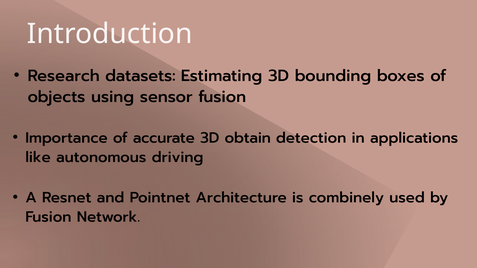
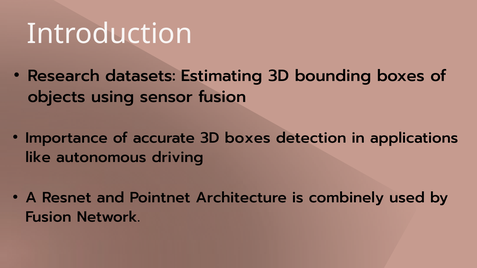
3D obtain: obtain -> boxes
